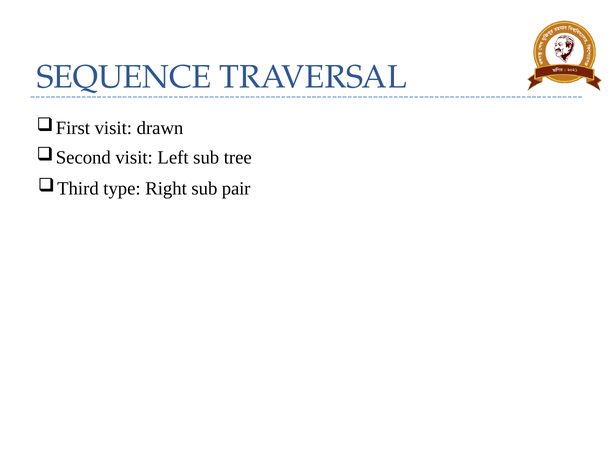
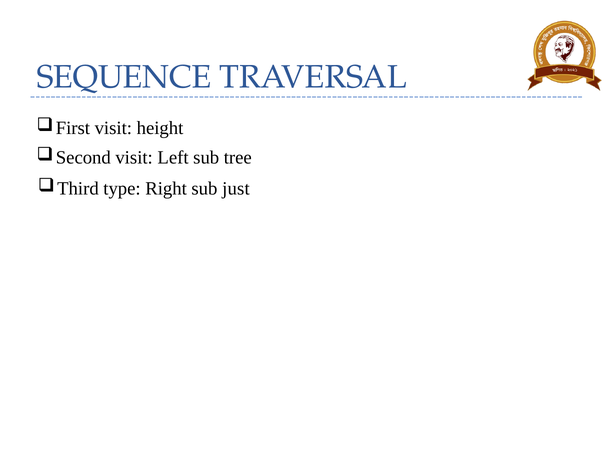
drawn: drawn -> height
pair: pair -> just
